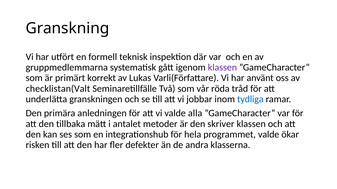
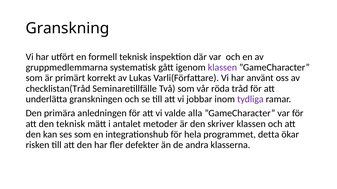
checklistan(Valt: checklistan(Valt -> checklistan(Tråd
tydliga colour: blue -> purple
den tillbaka: tillbaka -> teknisk
programmet valde: valde -> detta
